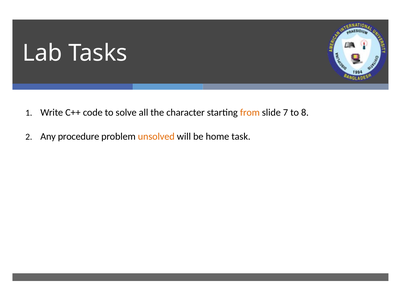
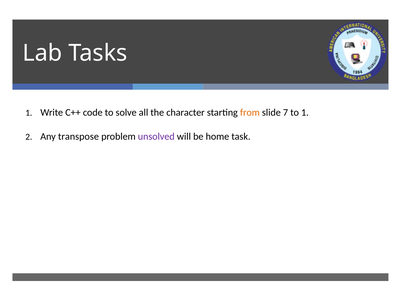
to 8: 8 -> 1
procedure: procedure -> transpose
unsolved colour: orange -> purple
